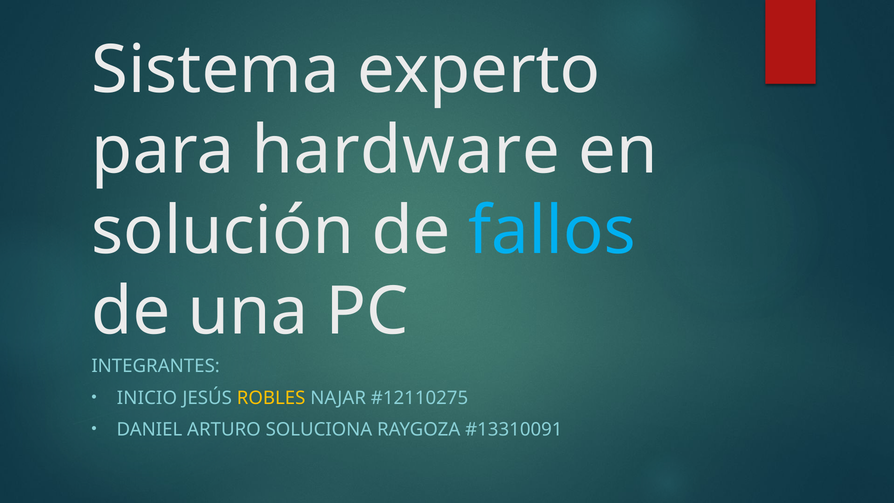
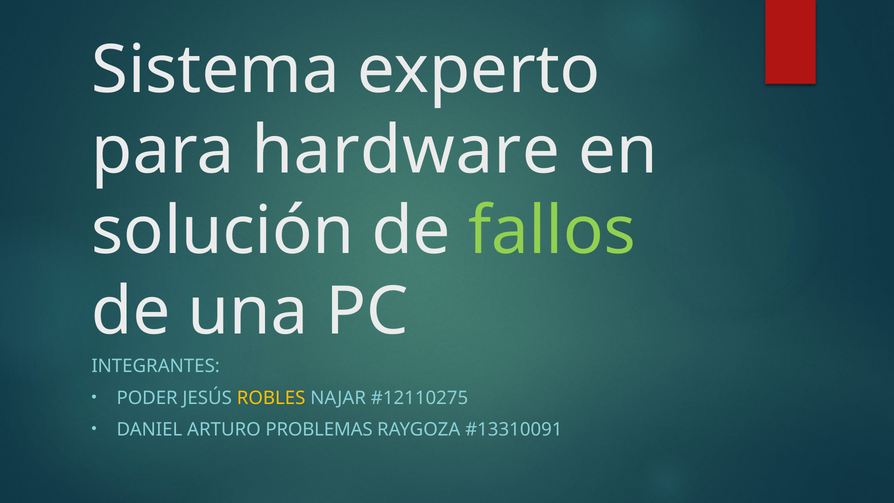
fallos colour: light blue -> light green
INICIO: INICIO -> PODER
SOLUCIONA: SOLUCIONA -> PROBLEMAS
